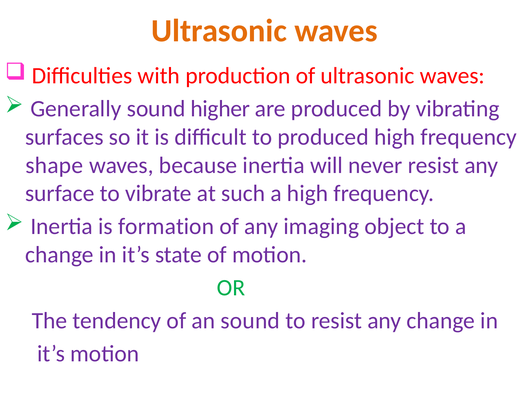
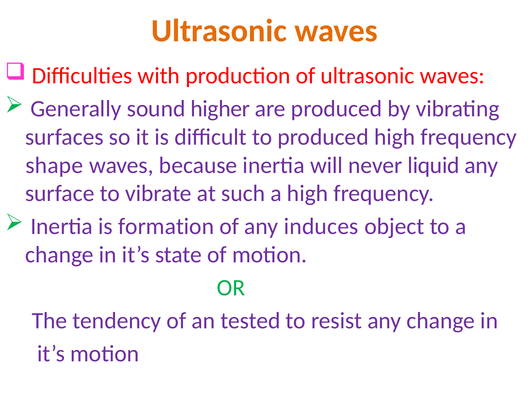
never resist: resist -> liquid
imaging: imaging -> induces
an sound: sound -> tested
